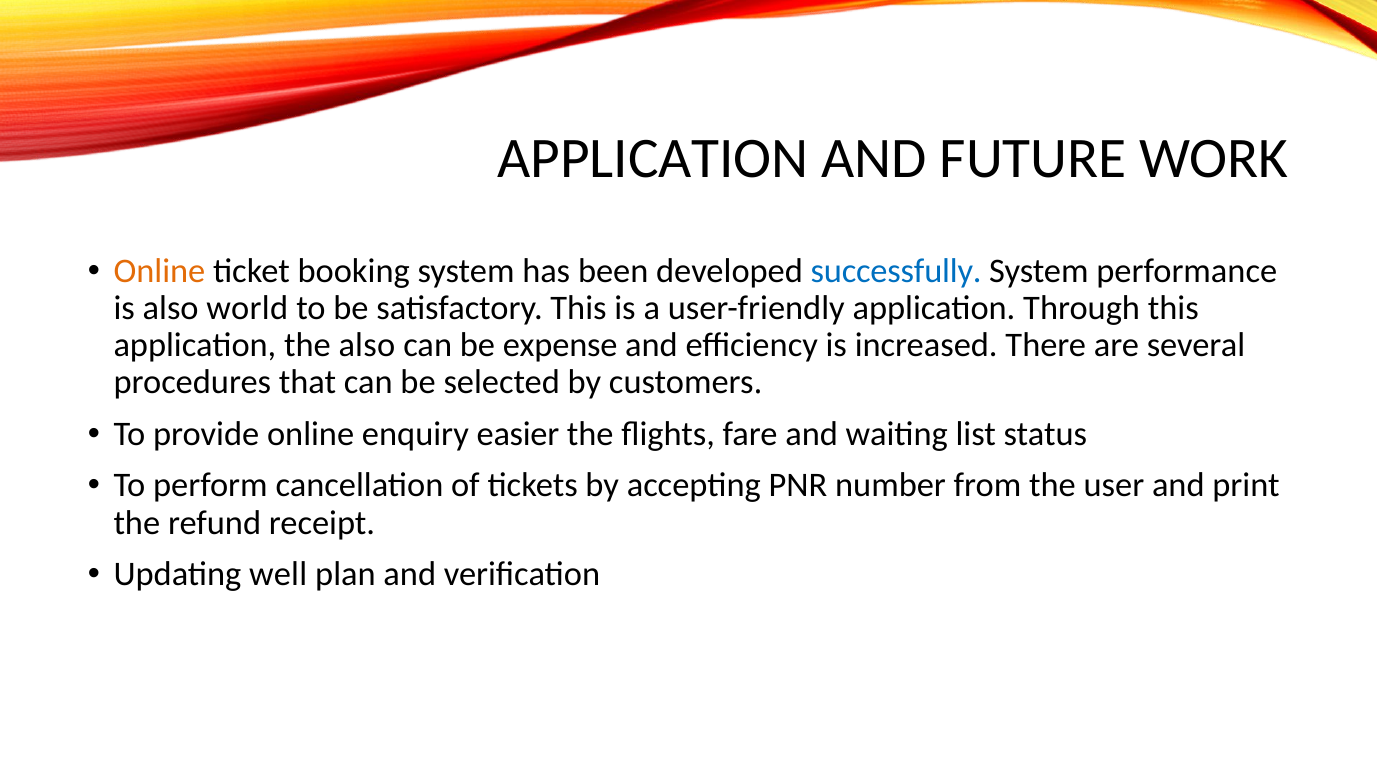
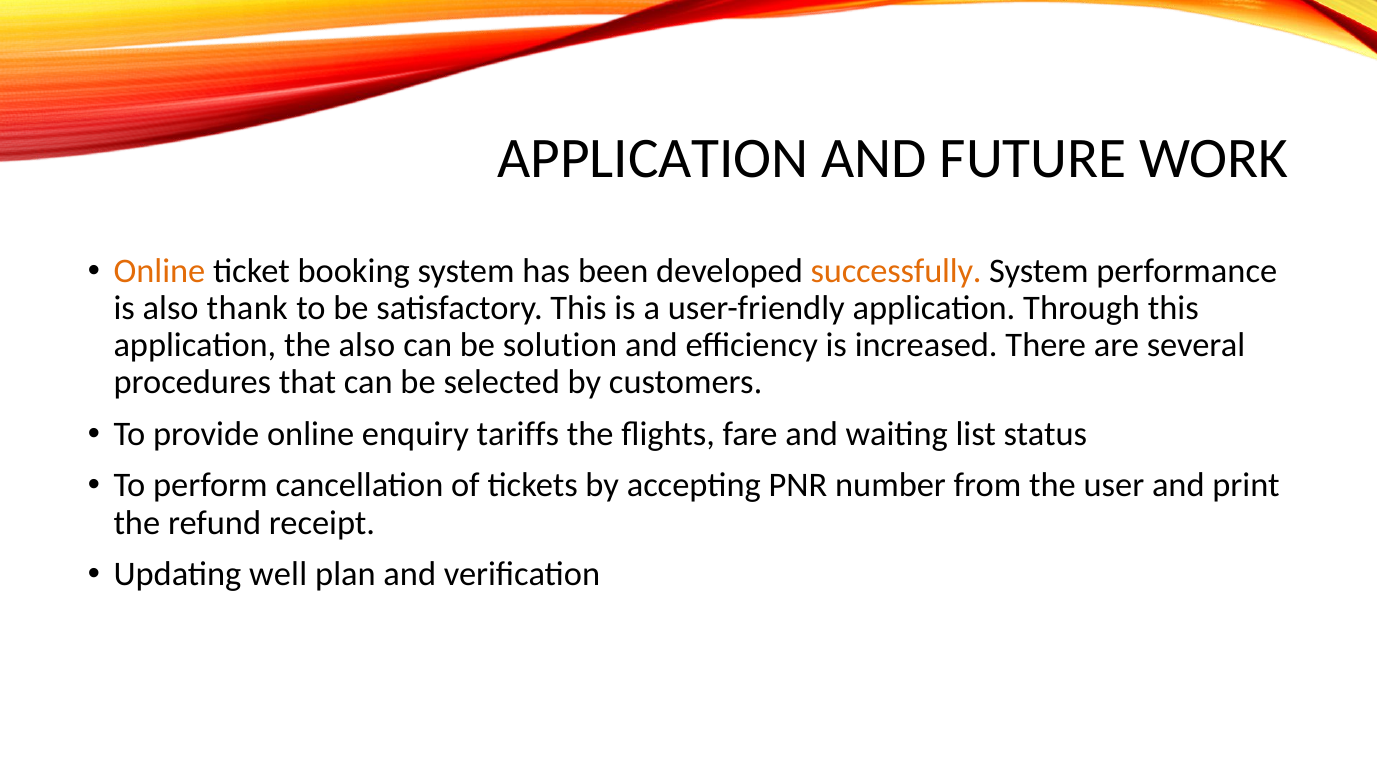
successfully colour: blue -> orange
world: world -> thank
expense: expense -> solution
easier: easier -> tariffs
